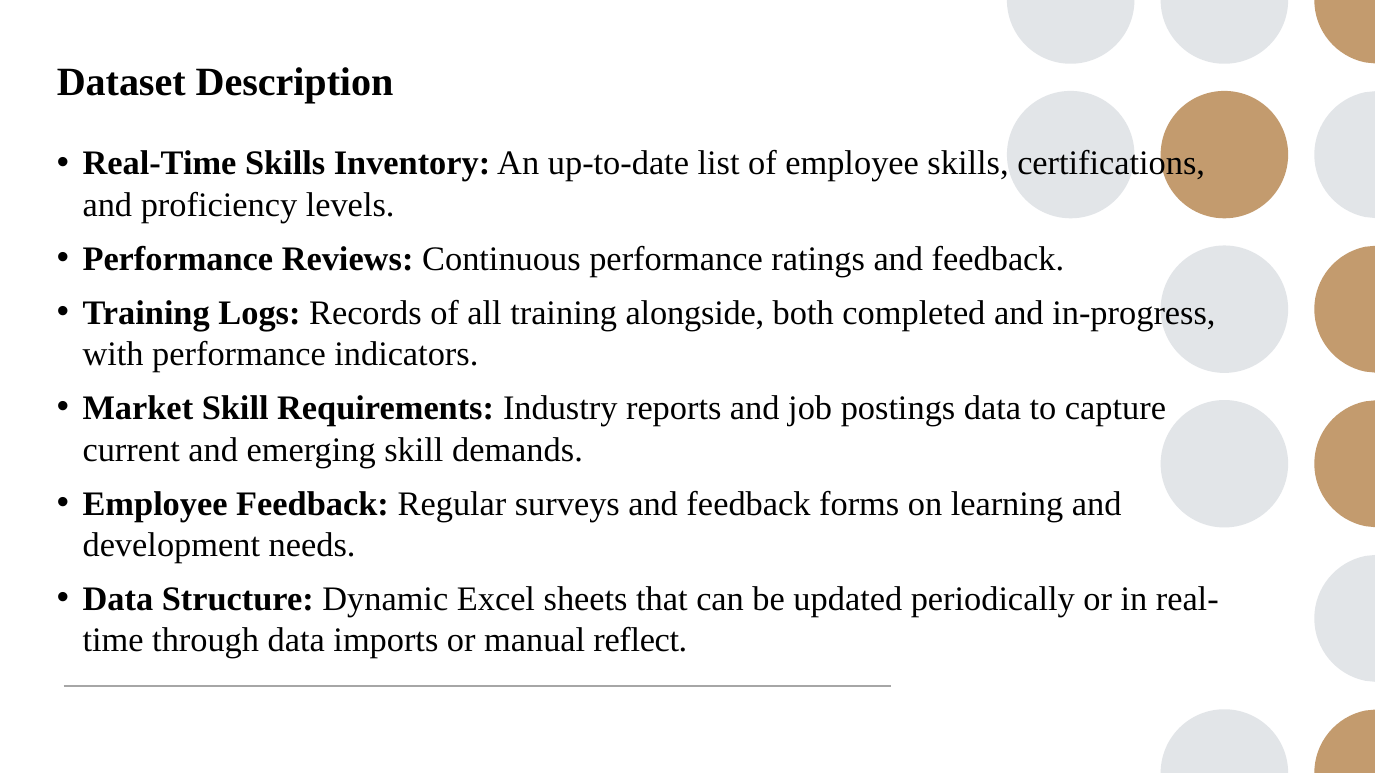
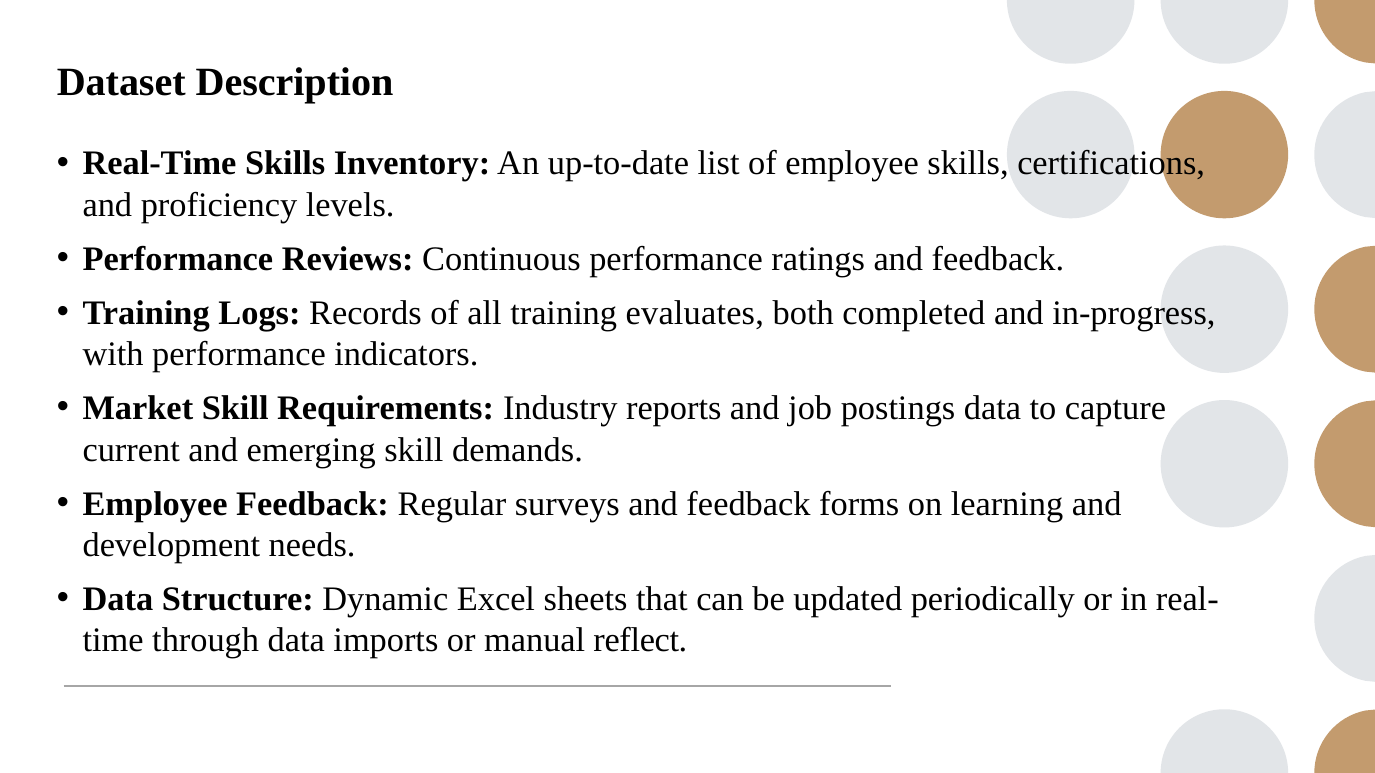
alongside: alongside -> evaluates
